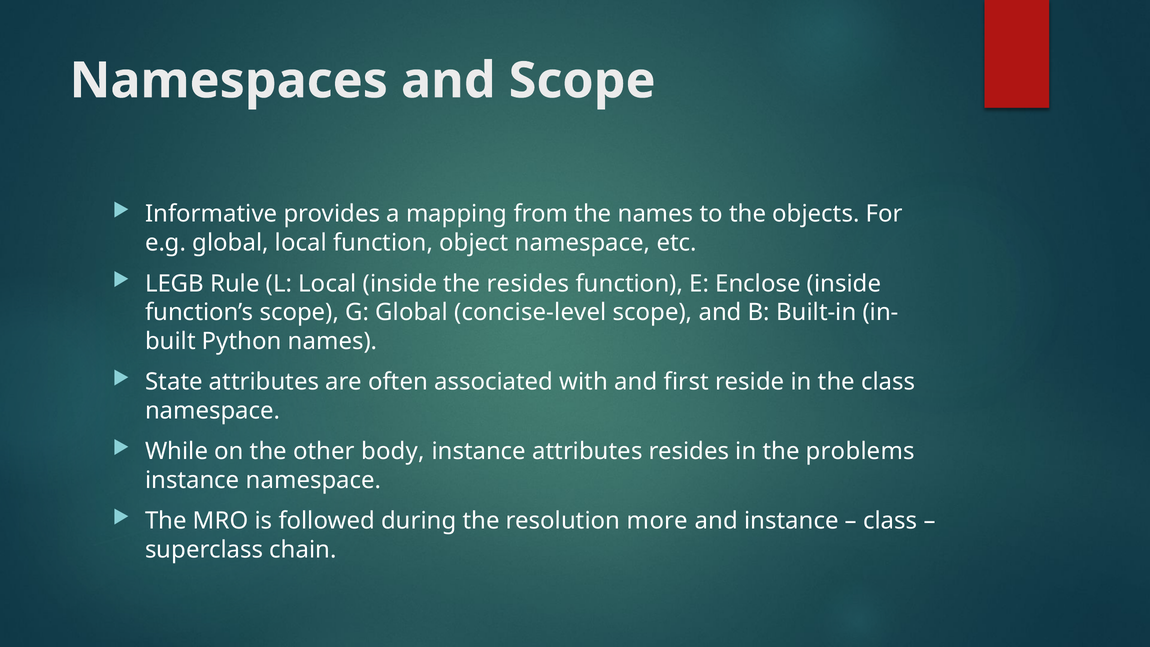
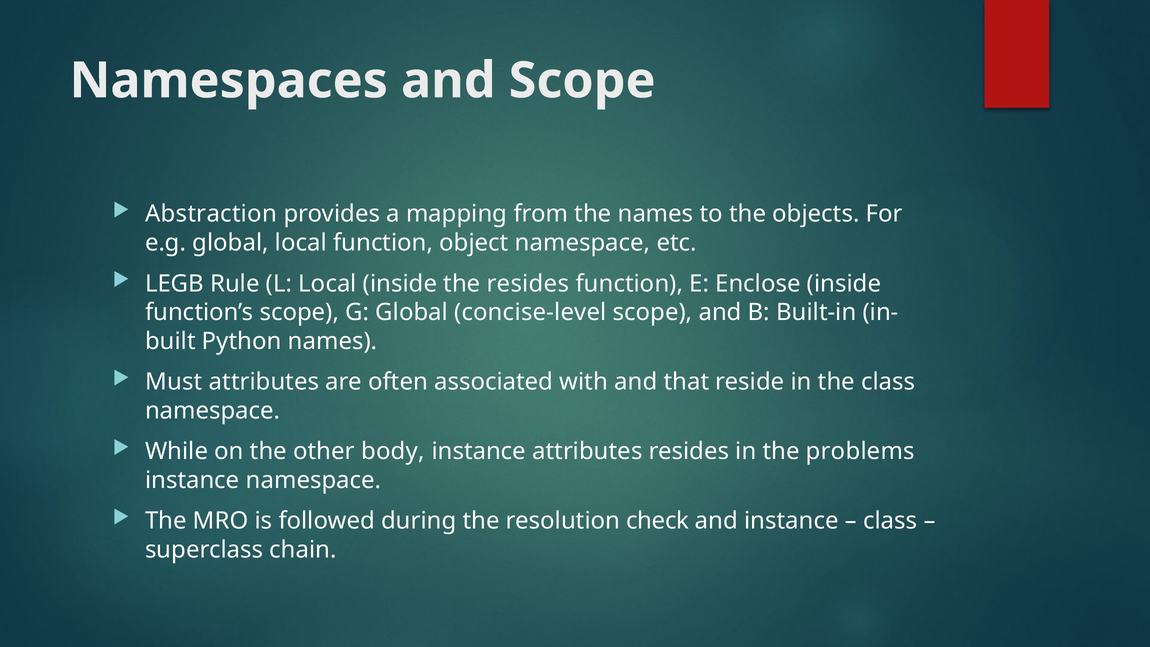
Informative: Informative -> Abstraction
State: State -> Must
first: first -> that
more: more -> check
